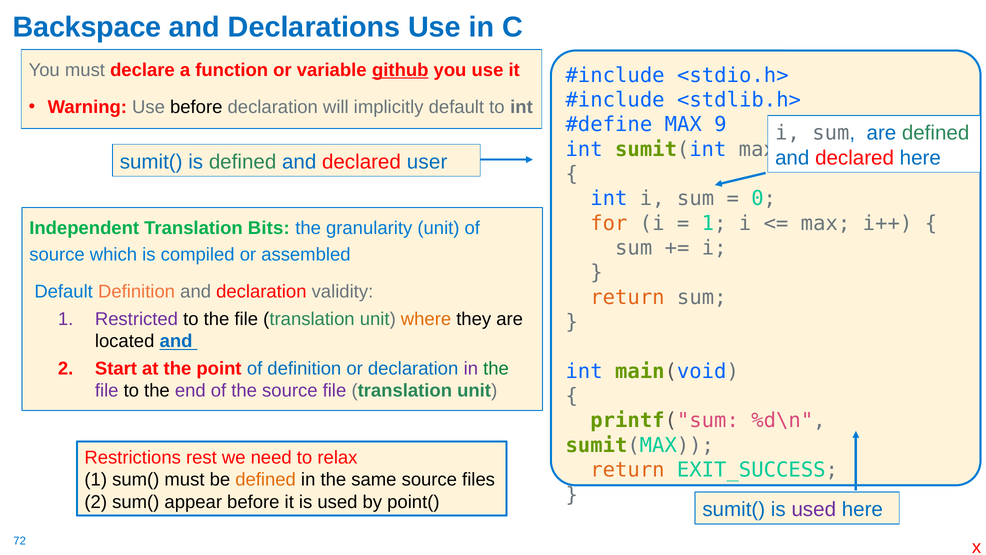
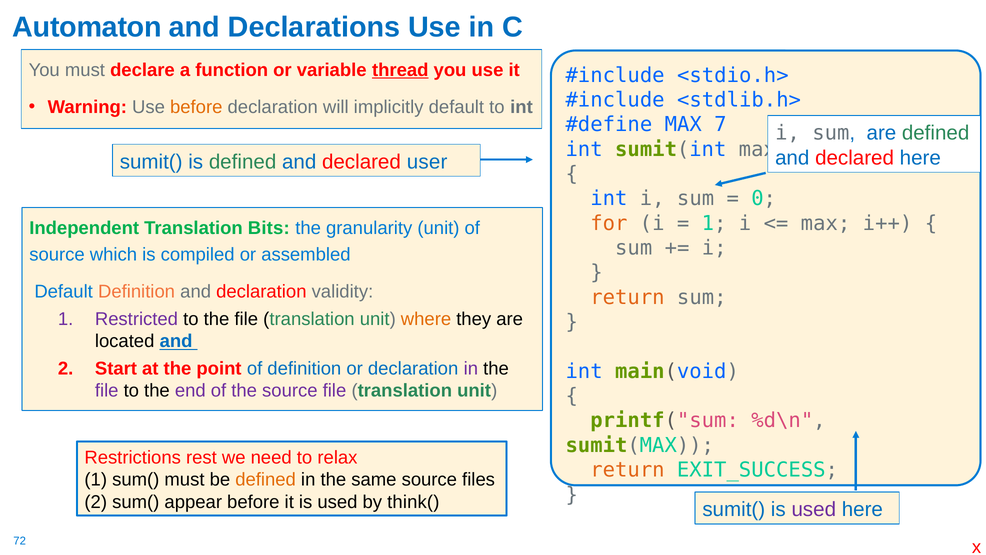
Backspace: Backspace -> Automaton
github: github -> thread
before at (196, 107) colour: black -> orange
9: 9 -> 7
the at (496, 368) colour: green -> black
point(: point( -> think(
